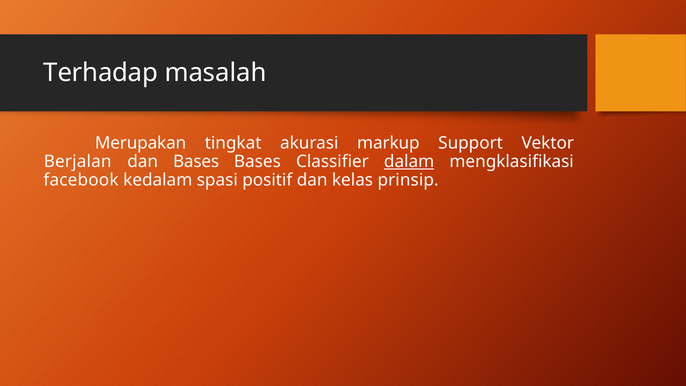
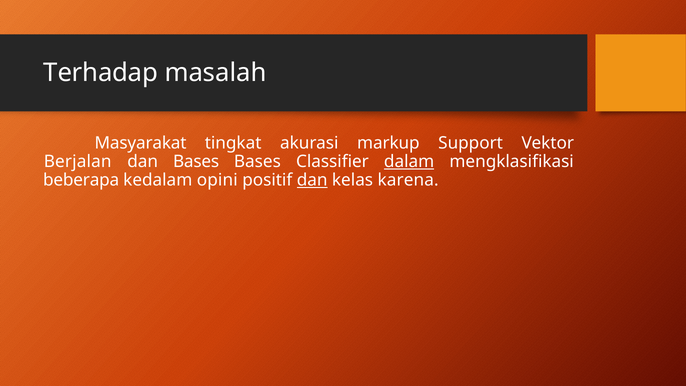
Merupakan: Merupakan -> Masyarakat
facebook: facebook -> beberapa
spasi: spasi -> opini
dan at (312, 180) underline: none -> present
prinsip: prinsip -> karena
